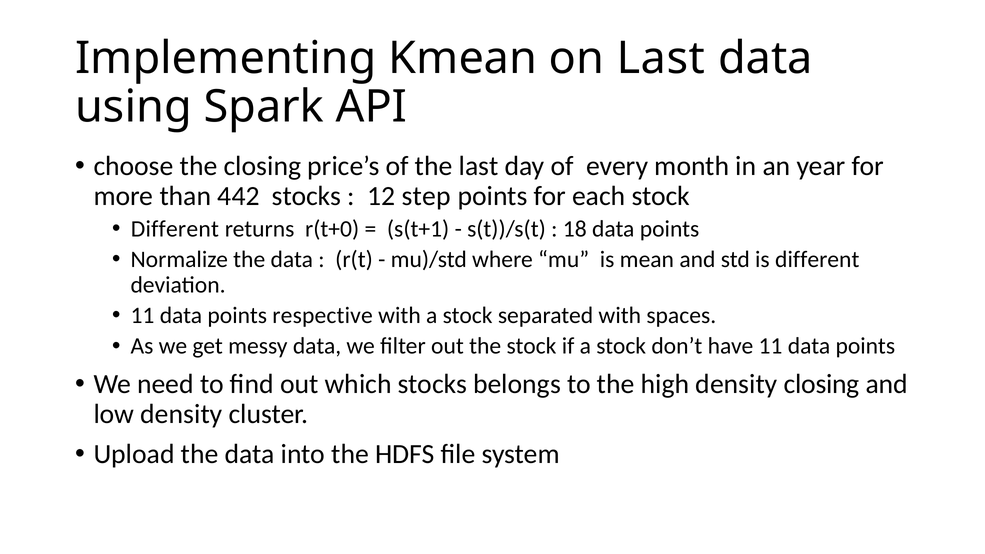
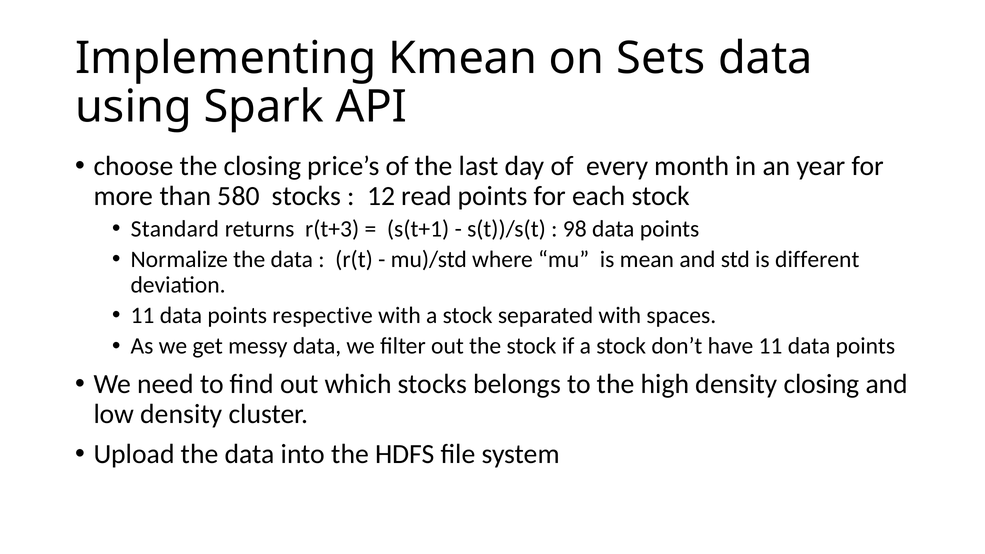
on Last: Last -> Sets
442: 442 -> 580
step: step -> read
Different at (175, 229): Different -> Standard
r(t+0: r(t+0 -> r(t+3
18: 18 -> 98
